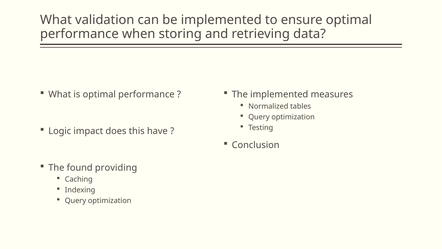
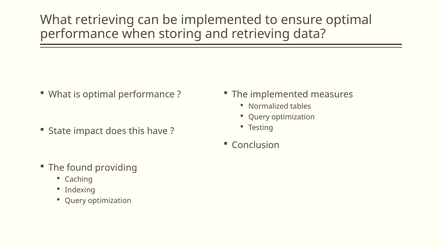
What validation: validation -> retrieving
Logic: Logic -> State
